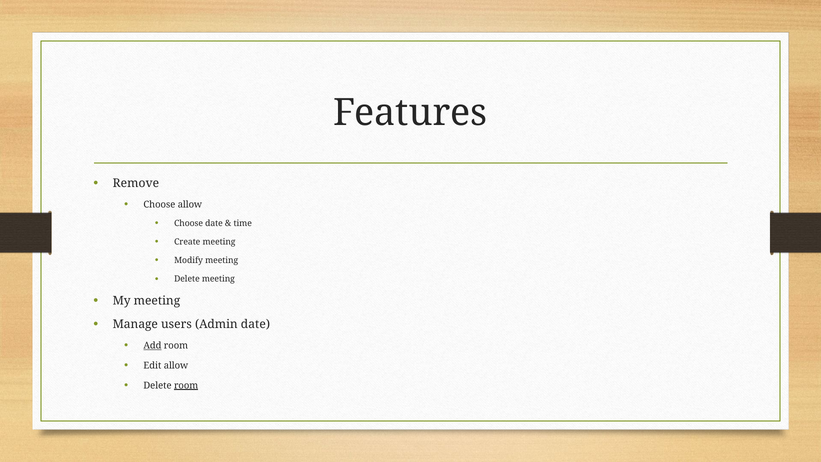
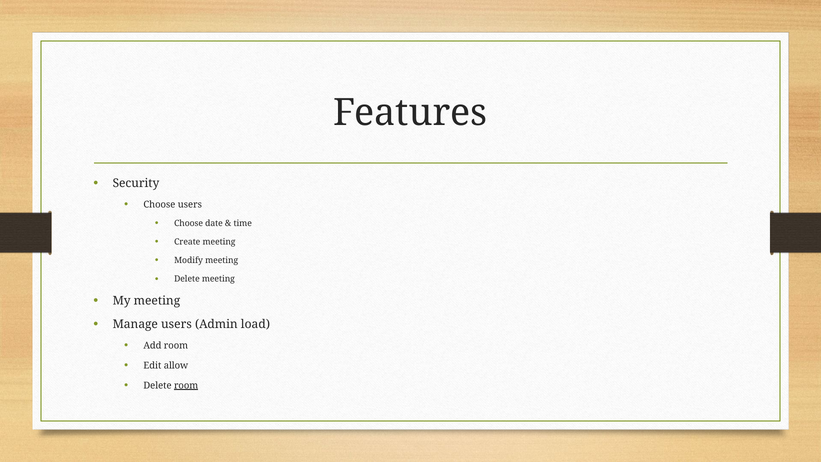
Remove: Remove -> Security
Choose allow: allow -> users
Admin date: date -> load
Add underline: present -> none
